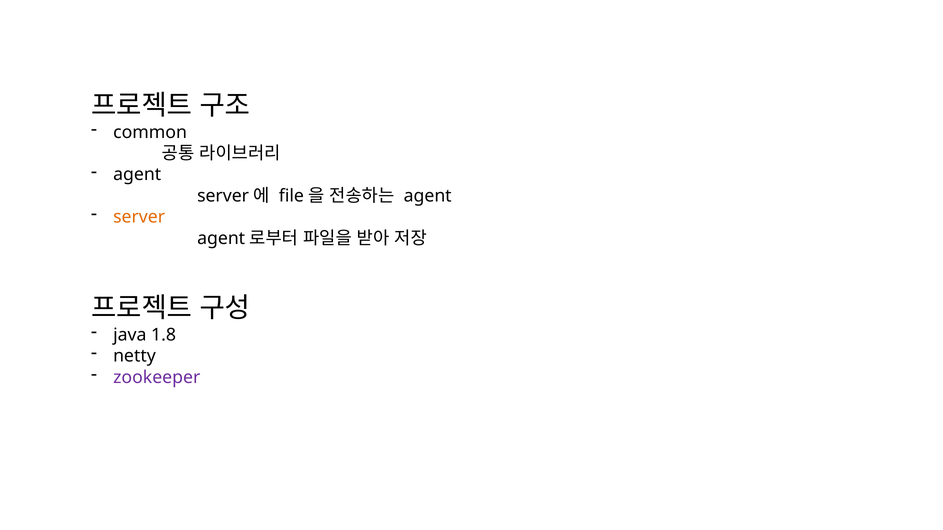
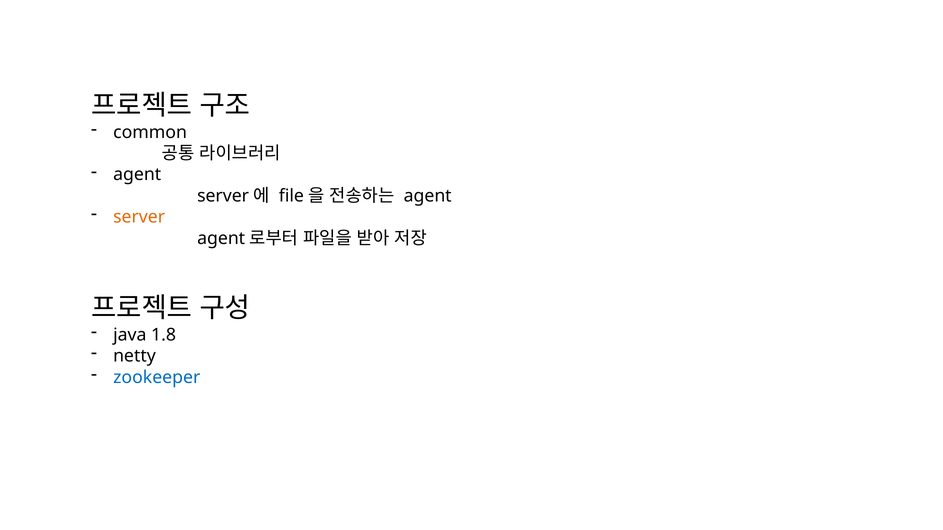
zookeeper colour: purple -> blue
